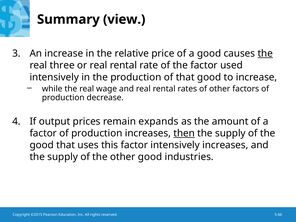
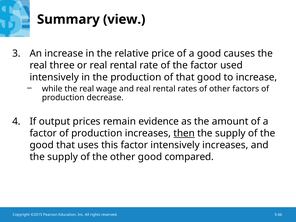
the at (265, 53) underline: present -> none
expands: expands -> evidence
industries: industries -> compared
